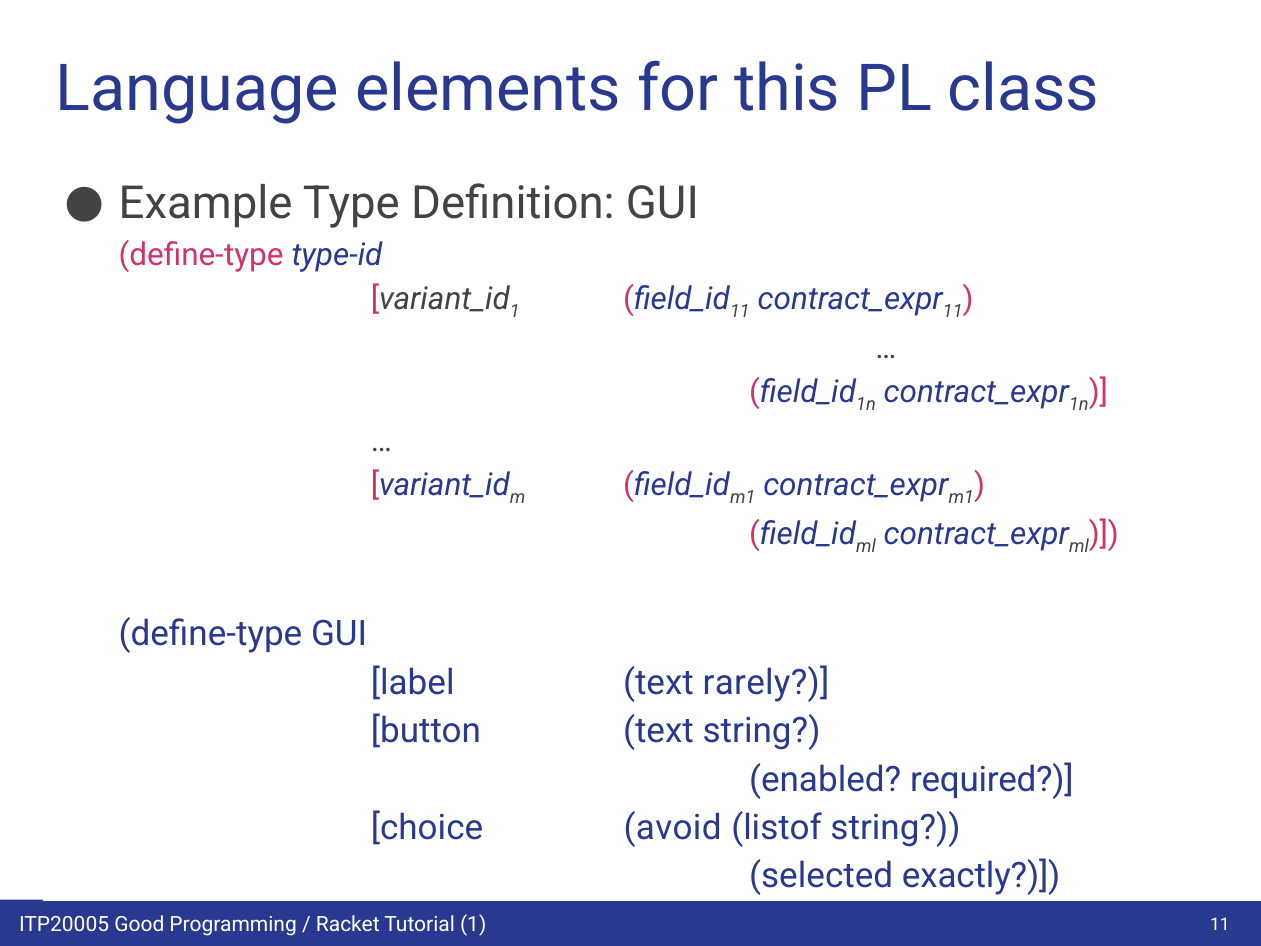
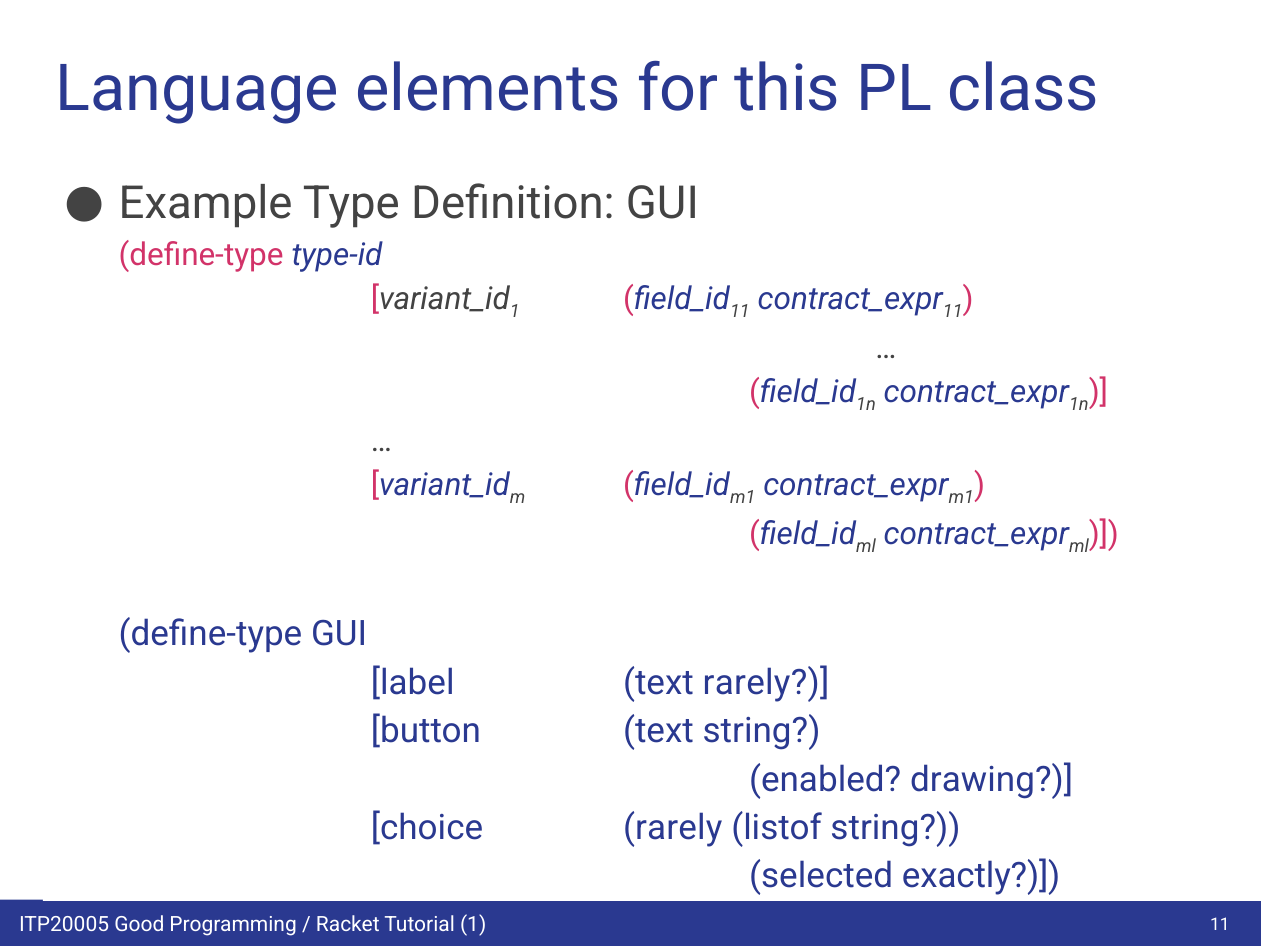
required: required -> drawing
choice avoid: avoid -> rarely
